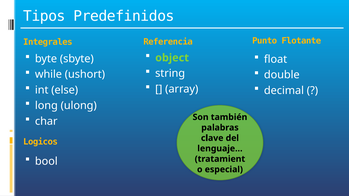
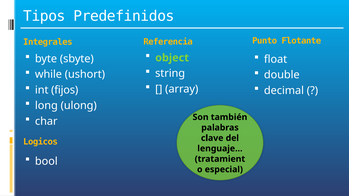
else: else -> fijos
